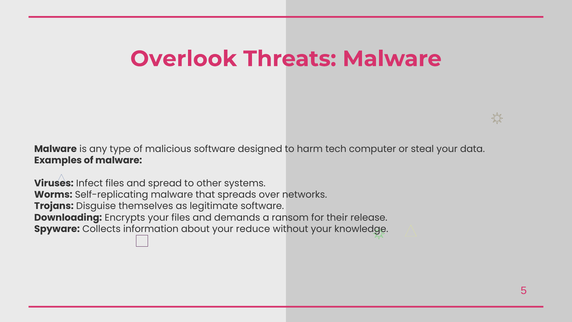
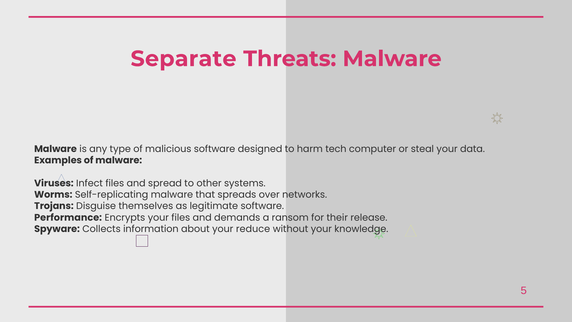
Overlook: Overlook -> Separate
Downloading: Downloading -> Performance
